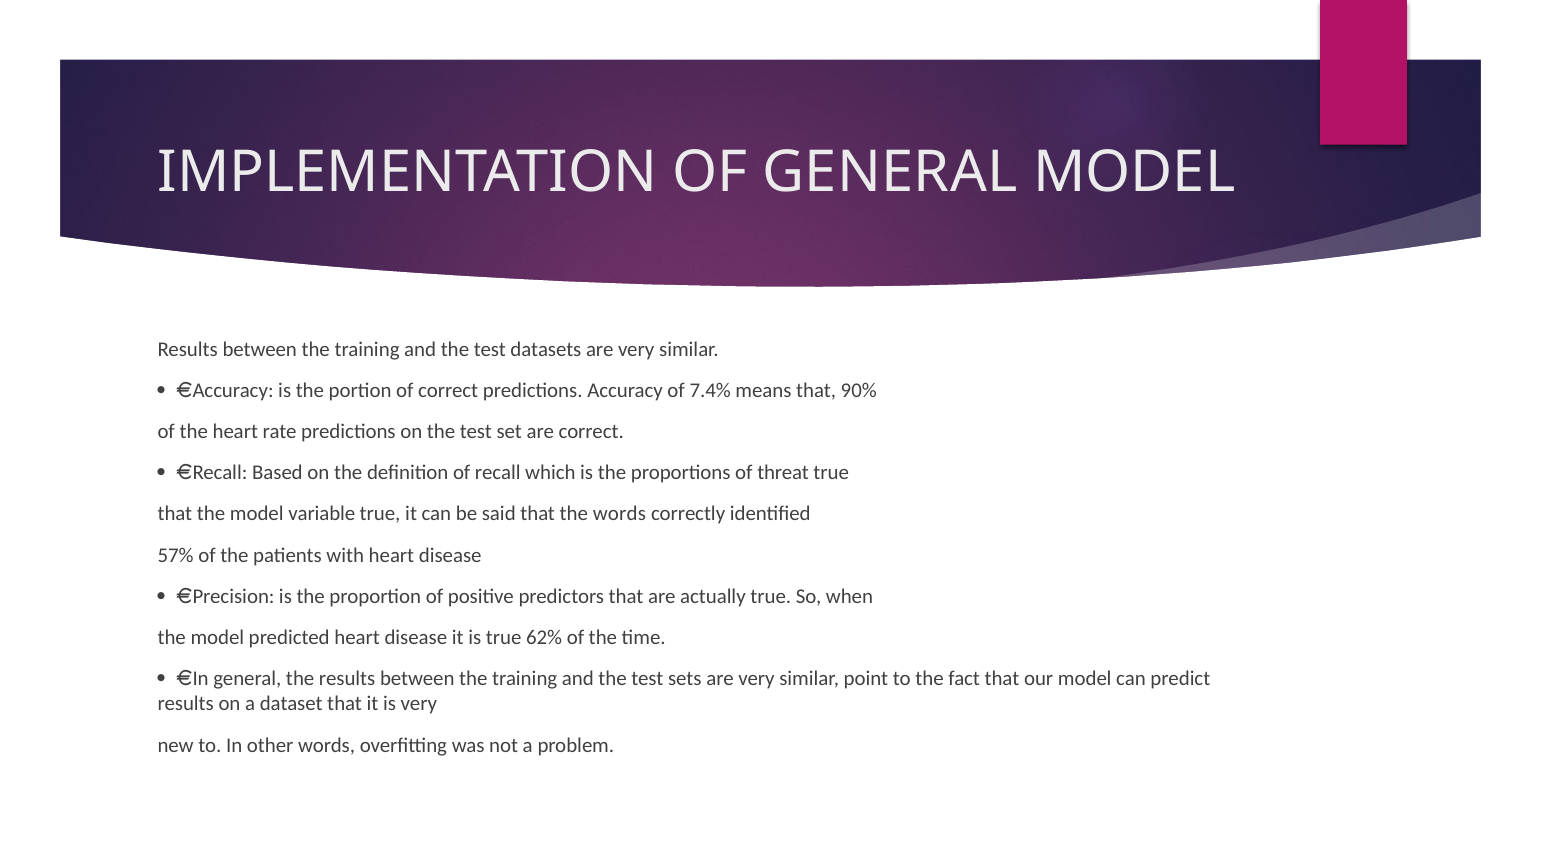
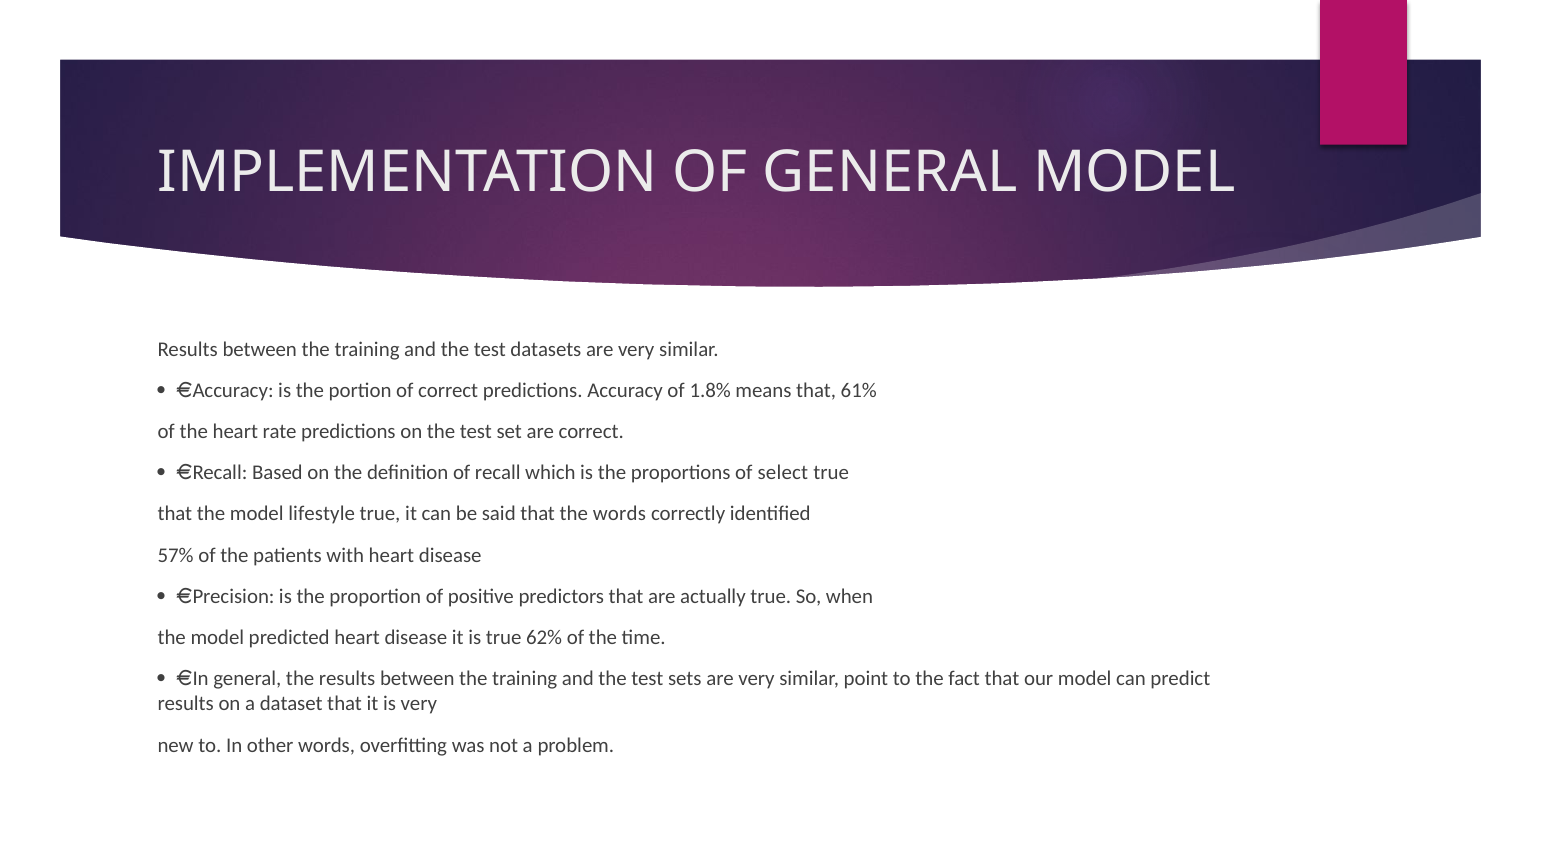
7.4%: 7.4% -> 1.8%
90%: 90% -> 61%
threat: threat -> select
variable: variable -> lifestyle
